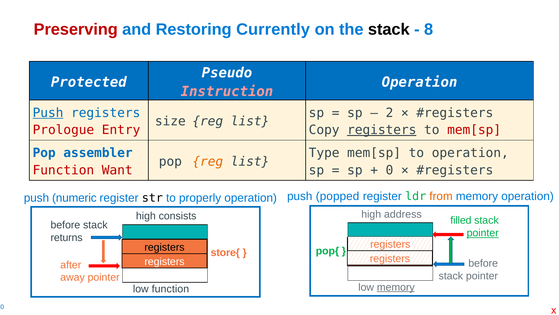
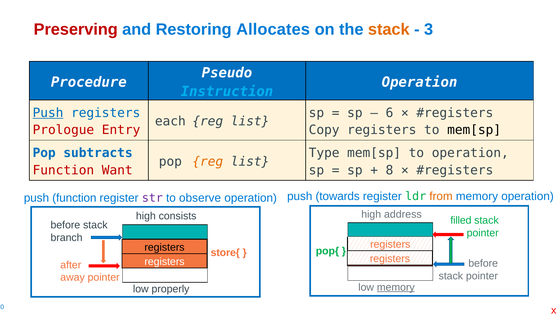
Currently: Currently -> Allocates
stack at (389, 29) colour: black -> orange
8: 8 -> 3
Protected: Protected -> Procedure
Instruction colour: pink -> light blue
2: 2 -> 6
size: size -> each
registers at (382, 130) underline: present -> none
mem[sp at (474, 130) colour: red -> black
assembler: assembler -> subtracts
0: 0 -> 8
push numeric: numeric -> function
str colour: black -> purple
properly: properly -> observe
popped: popped -> towards
pointer at (483, 233) underline: present -> none
returns: returns -> branch
low function: function -> properly
